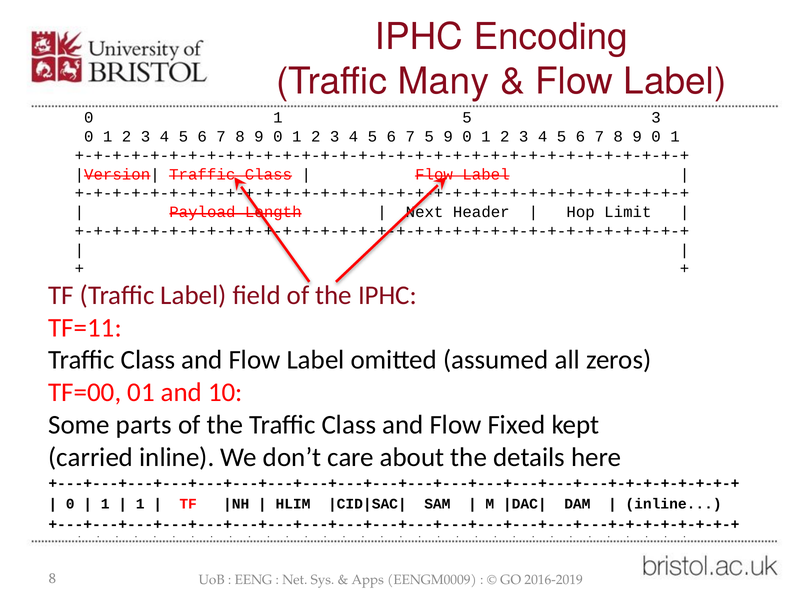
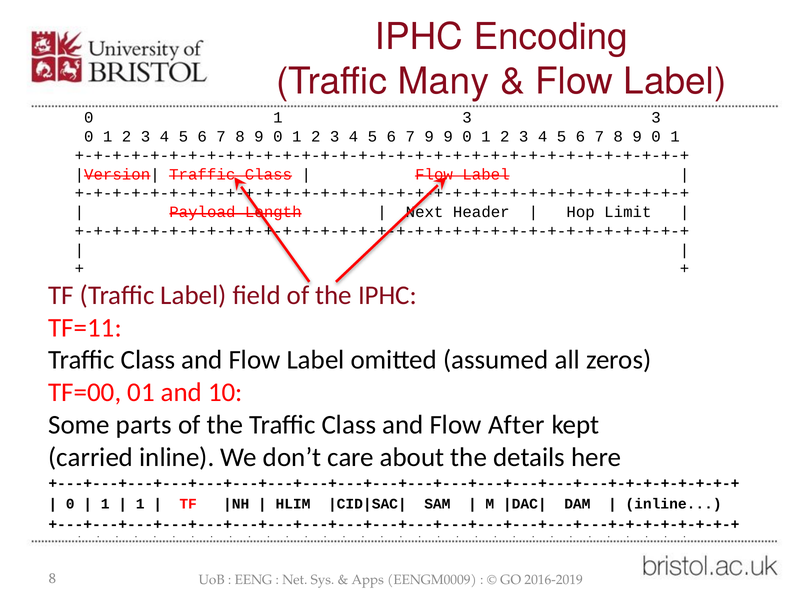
1 5: 5 -> 3
7 5: 5 -> 9
Fixed: Fixed -> After
